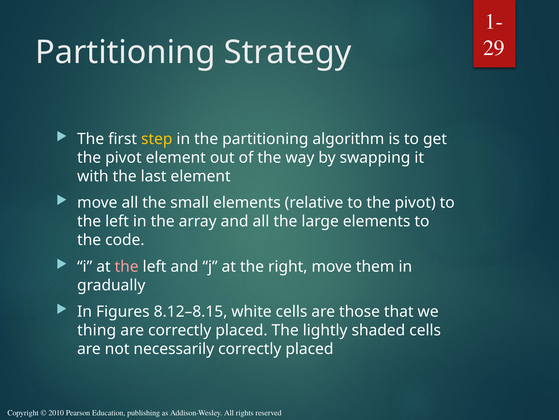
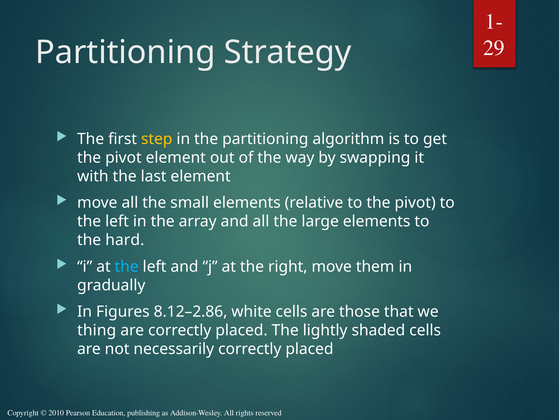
code: code -> hard
the at (127, 266) colour: pink -> light blue
8.12–8.15: 8.12–8.15 -> 8.12–2.86
